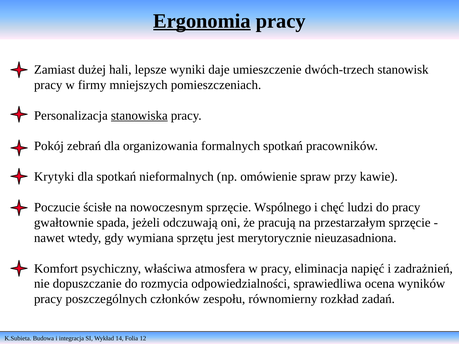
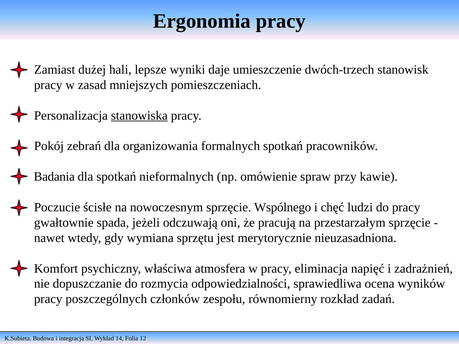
Ergonomia underline: present -> none
firmy: firmy -> zasad
Krytyki: Krytyki -> Badania
